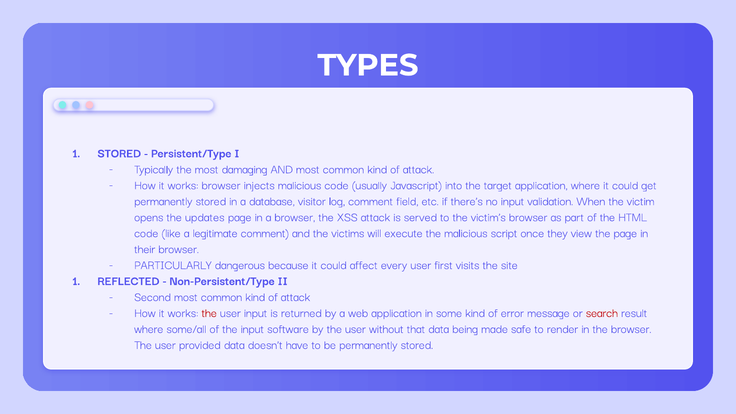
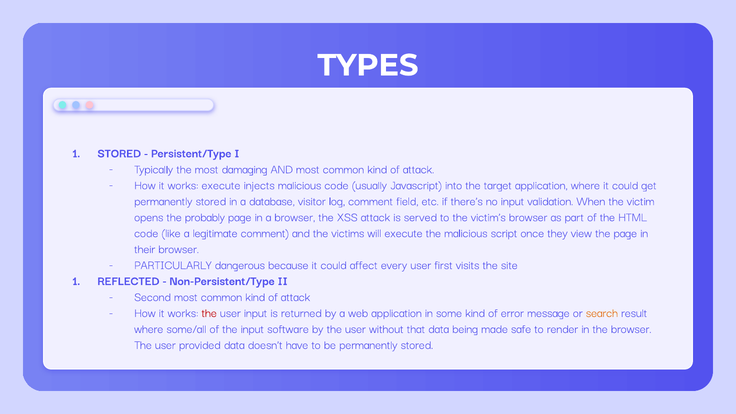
works browser: browser -> execute
updates: updates -> probably
search colour: red -> orange
